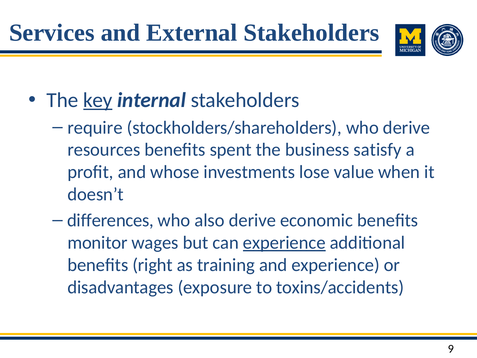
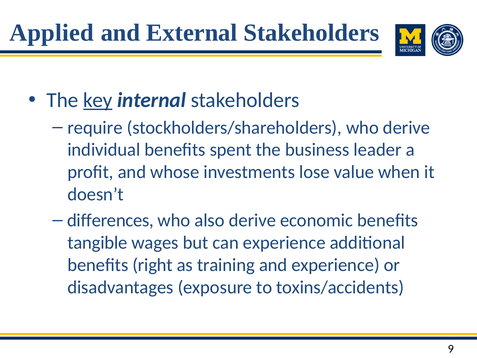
Services: Services -> Applied
resources: resources -> individual
satisfy: satisfy -> leader
monitor: monitor -> tangible
experience at (284, 243) underline: present -> none
